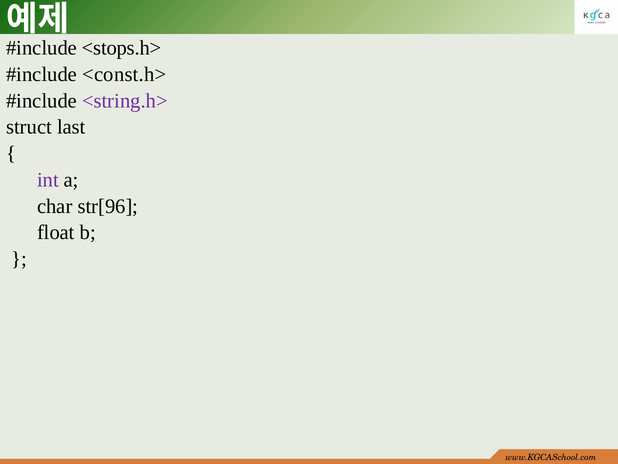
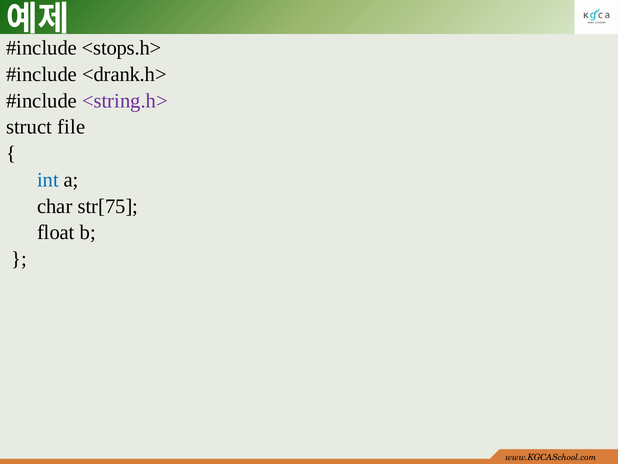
<const.h>: <const.h> -> <drank.h>
last: last -> file
int colour: purple -> blue
str[96: str[96 -> str[75
